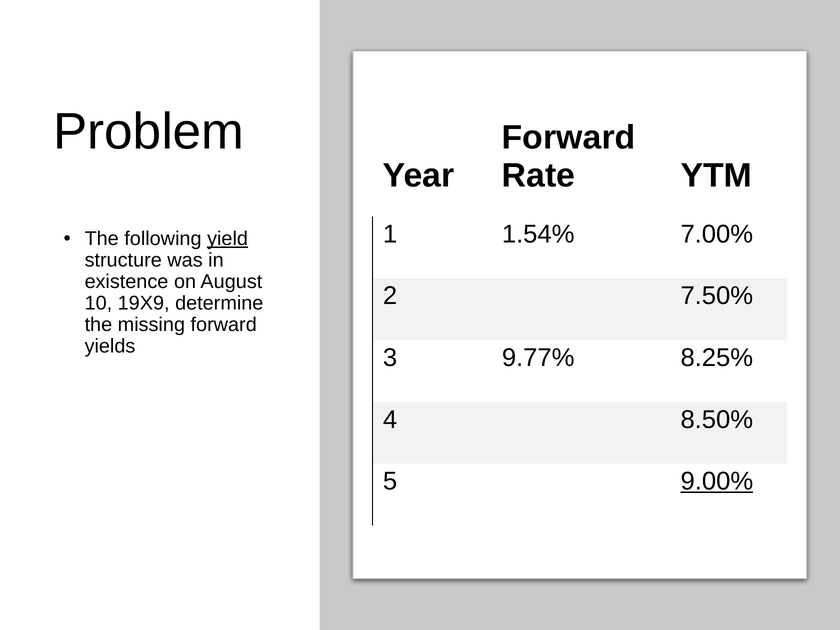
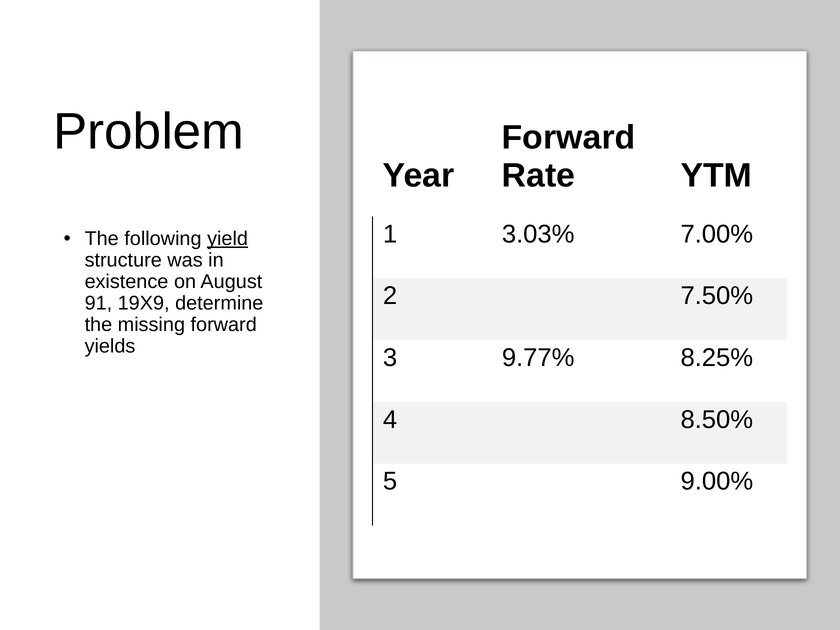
1.54%: 1.54% -> 3.03%
10: 10 -> 91
9.00% underline: present -> none
